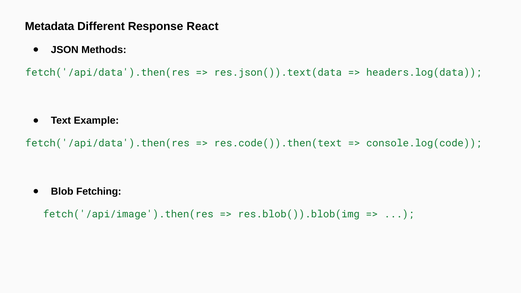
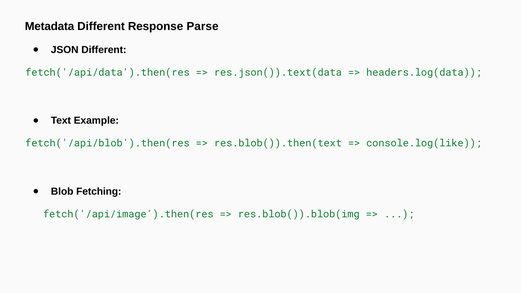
React: React -> Parse
JSON Methods: Methods -> Different
fetch('/api/data').then(res at (107, 143): fetch('/api/data').then(res -> fetch('/api/blob').then(res
res.code()).then(text: res.code()).then(text -> res.blob()).then(text
console.log(code: console.log(code -> console.log(like
